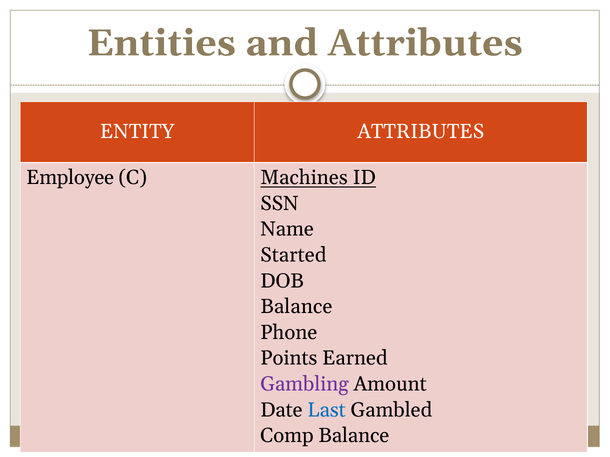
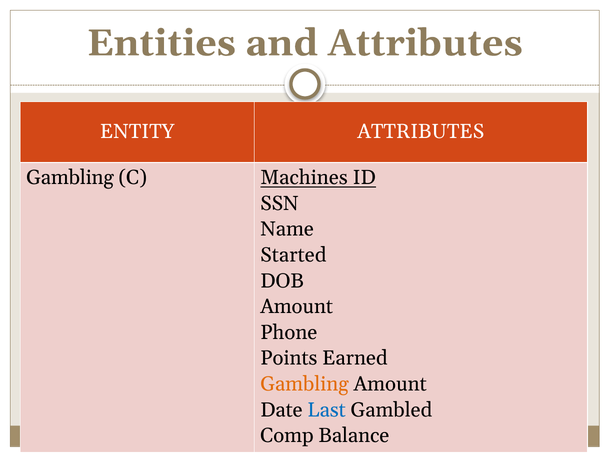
Employee at (70, 178): Employee -> Gambling
Balance at (296, 307): Balance -> Amount
Gambling at (304, 384) colour: purple -> orange
